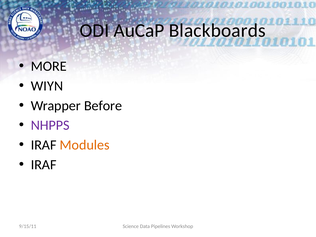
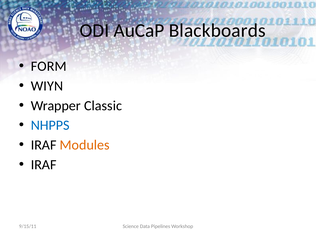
MORE: MORE -> FORM
Before: Before -> Classic
NHPPS colour: purple -> blue
